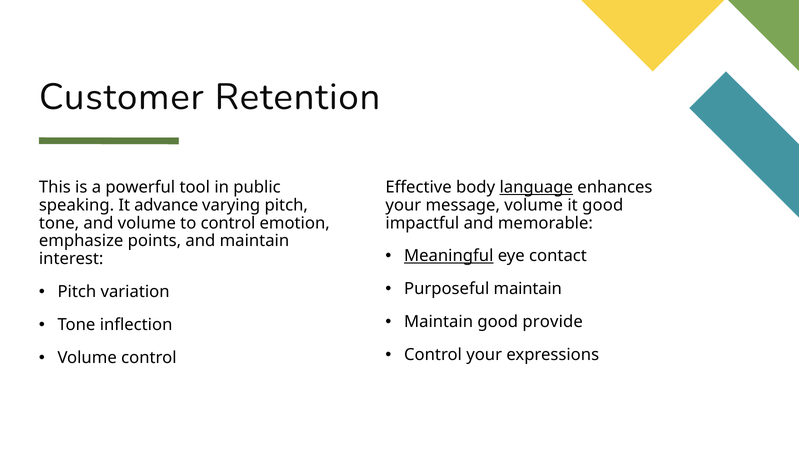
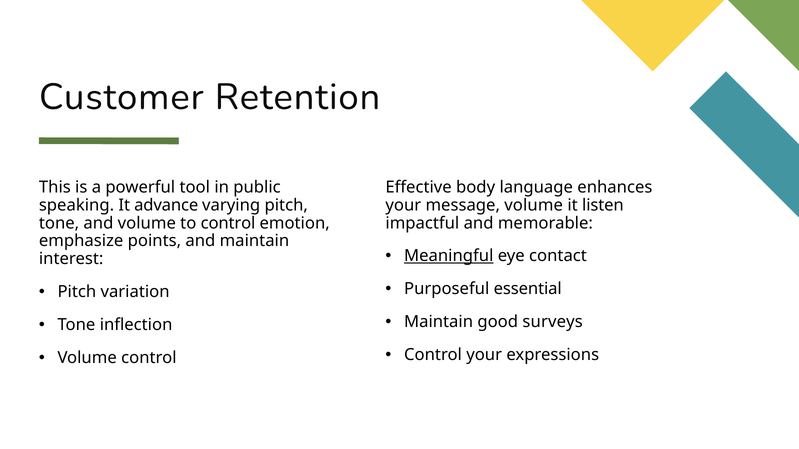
language underline: present -> none
it good: good -> listen
Purposeful maintain: maintain -> essential
provide: provide -> surveys
